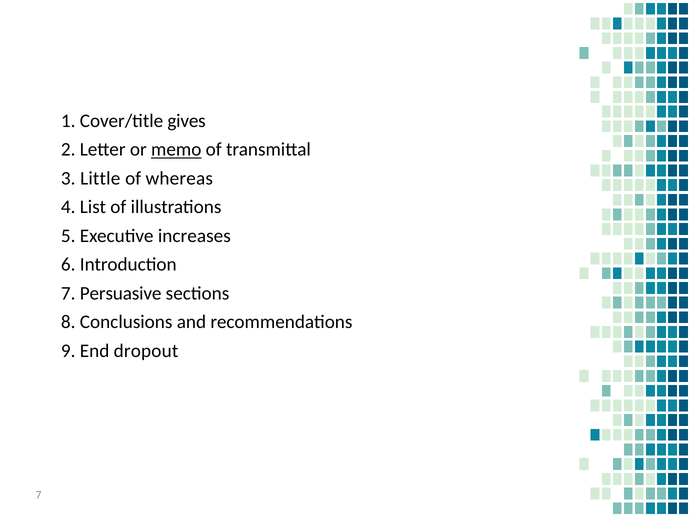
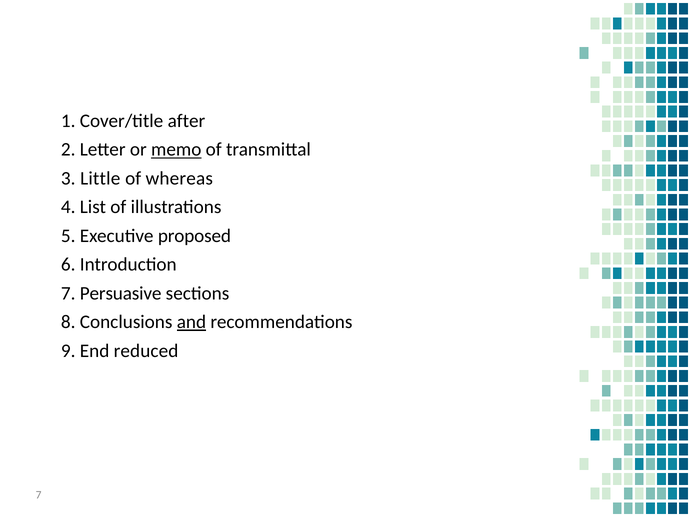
gives: gives -> after
increases: increases -> proposed
and underline: none -> present
dropout: dropout -> reduced
